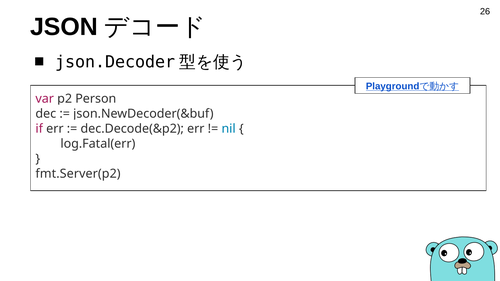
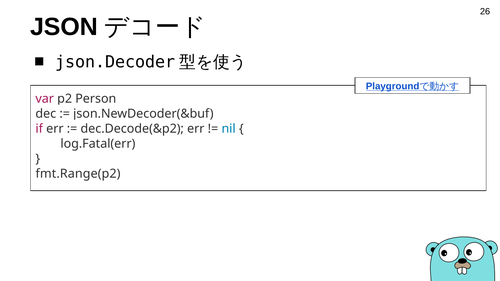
fmt.Server(p2: fmt.Server(p2 -> fmt.Range(p2
